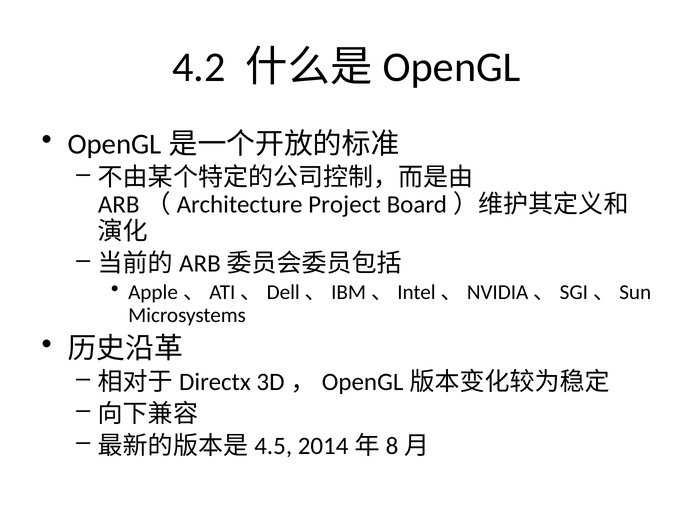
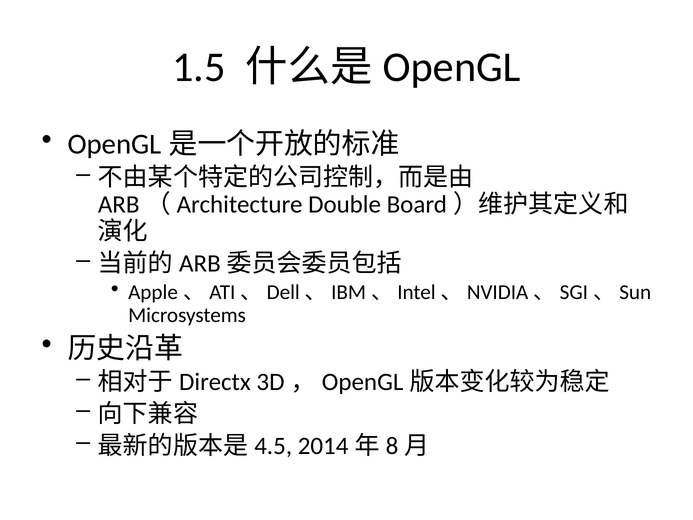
4.2: 4.2 -> 1.5
Project: Project -> Double
